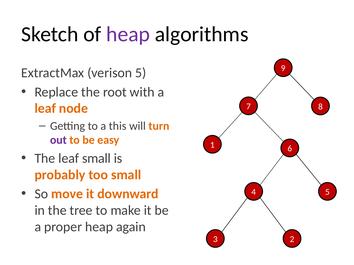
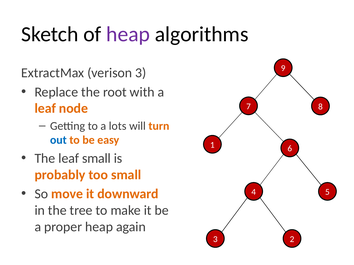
verison 5: 5 -> 3
this: this -> lots
out colour: purple -> blue
